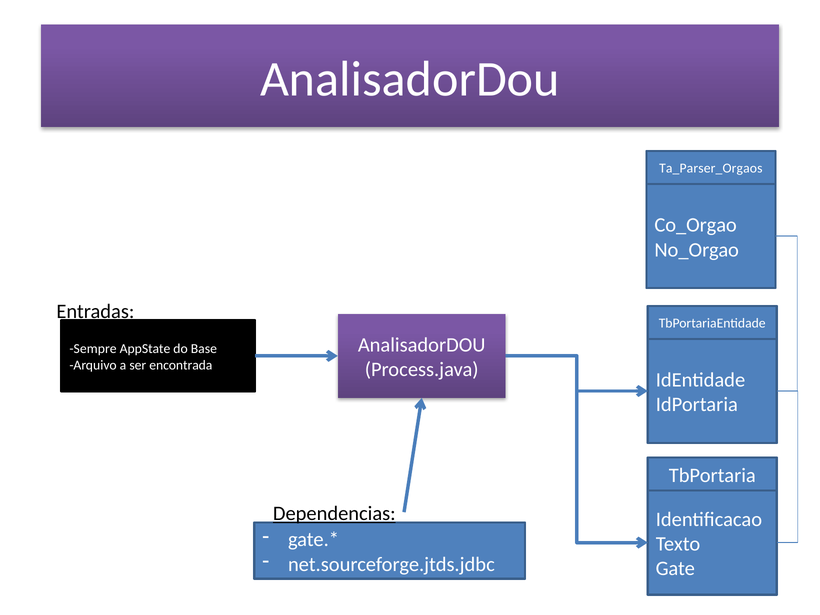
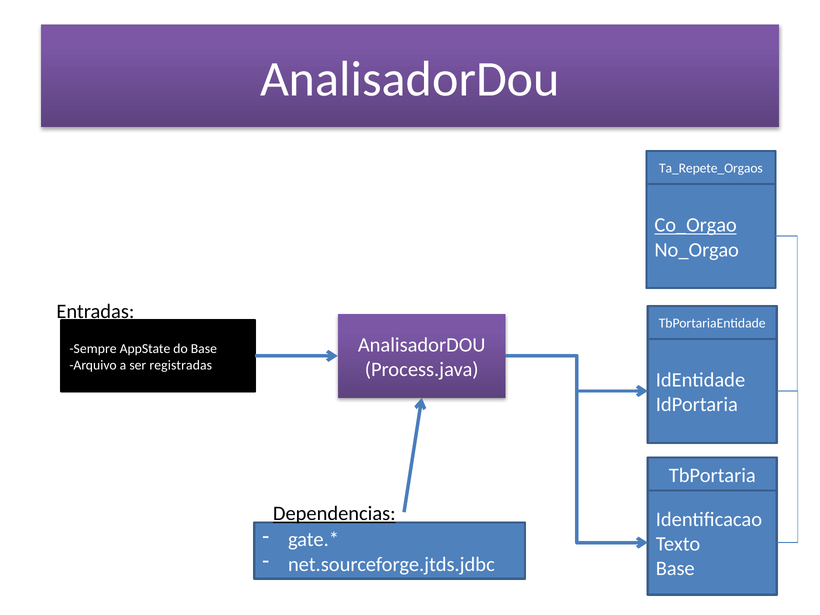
Ta_Parser_Orgaos: Ta_Parser_Orgaos -> Ta_Repete_Orgaos
Co_Orgao underline: none -> present
encontrada: encontrada -> registradas
Gate at (675, 569): Gate -> Base
